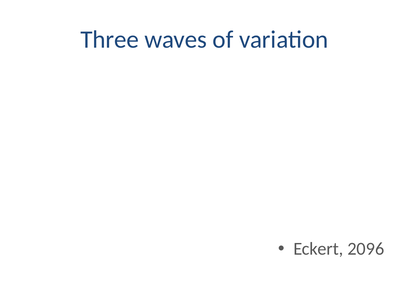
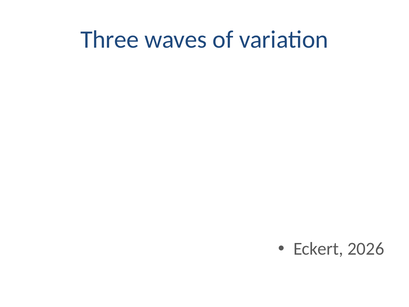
2096: 2096 -> 2026
